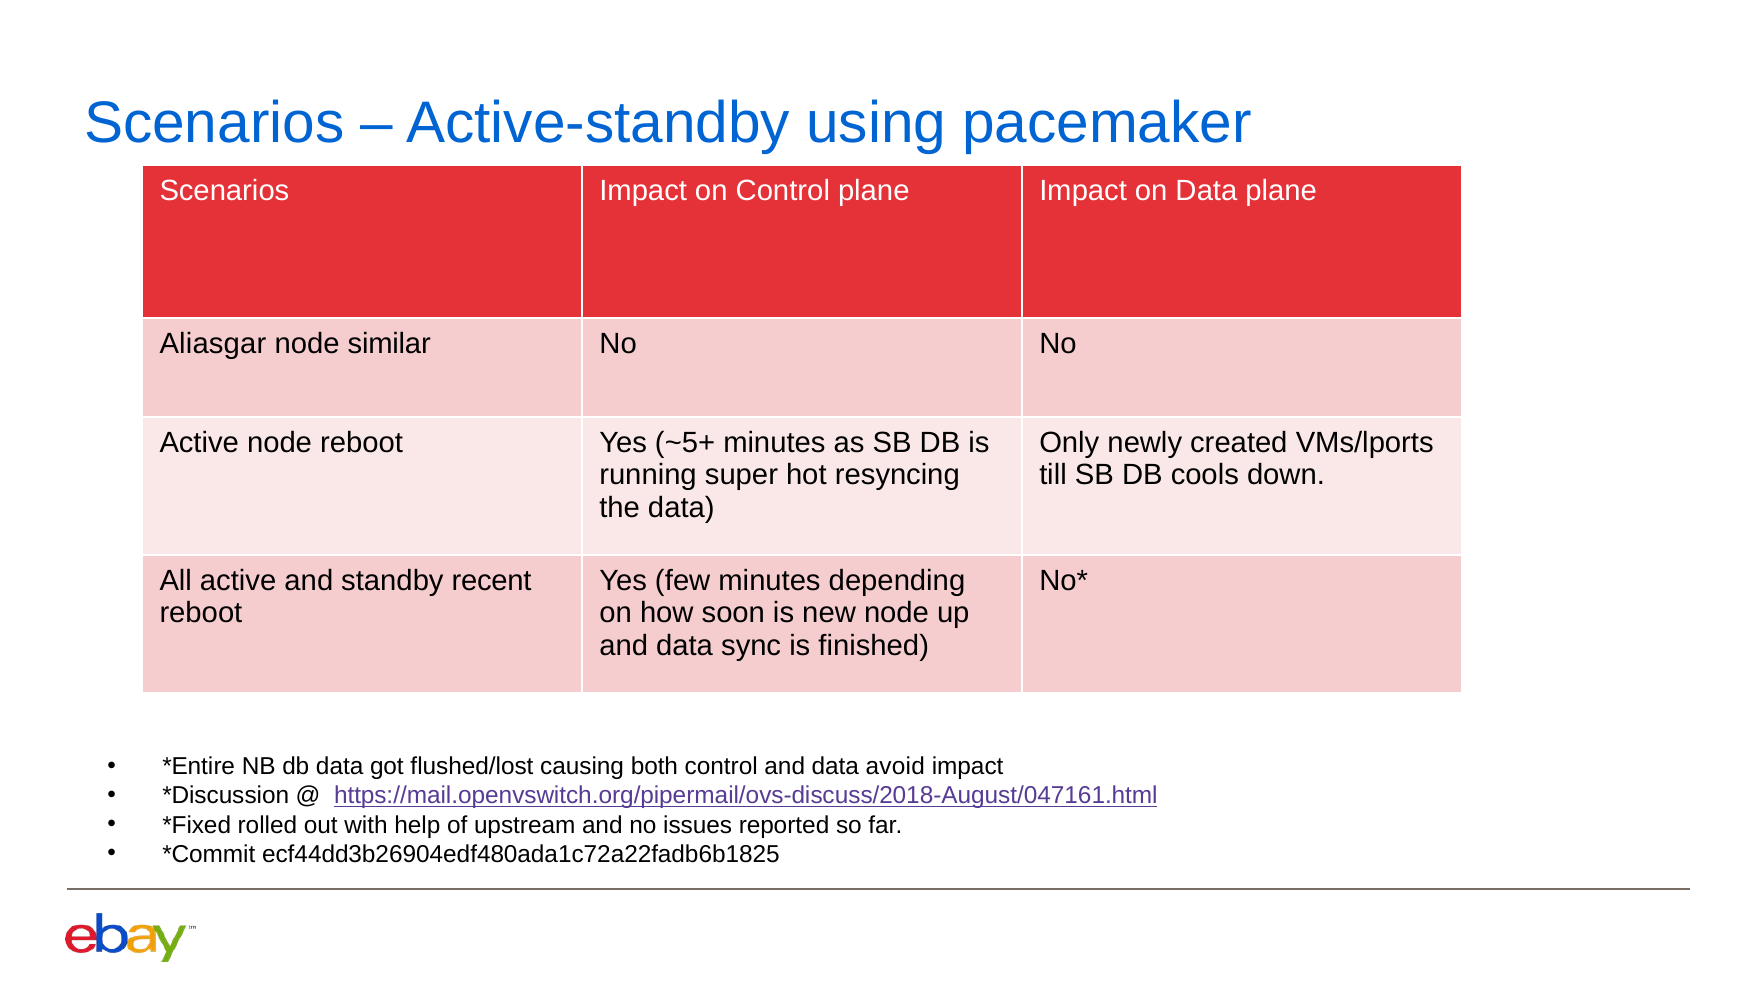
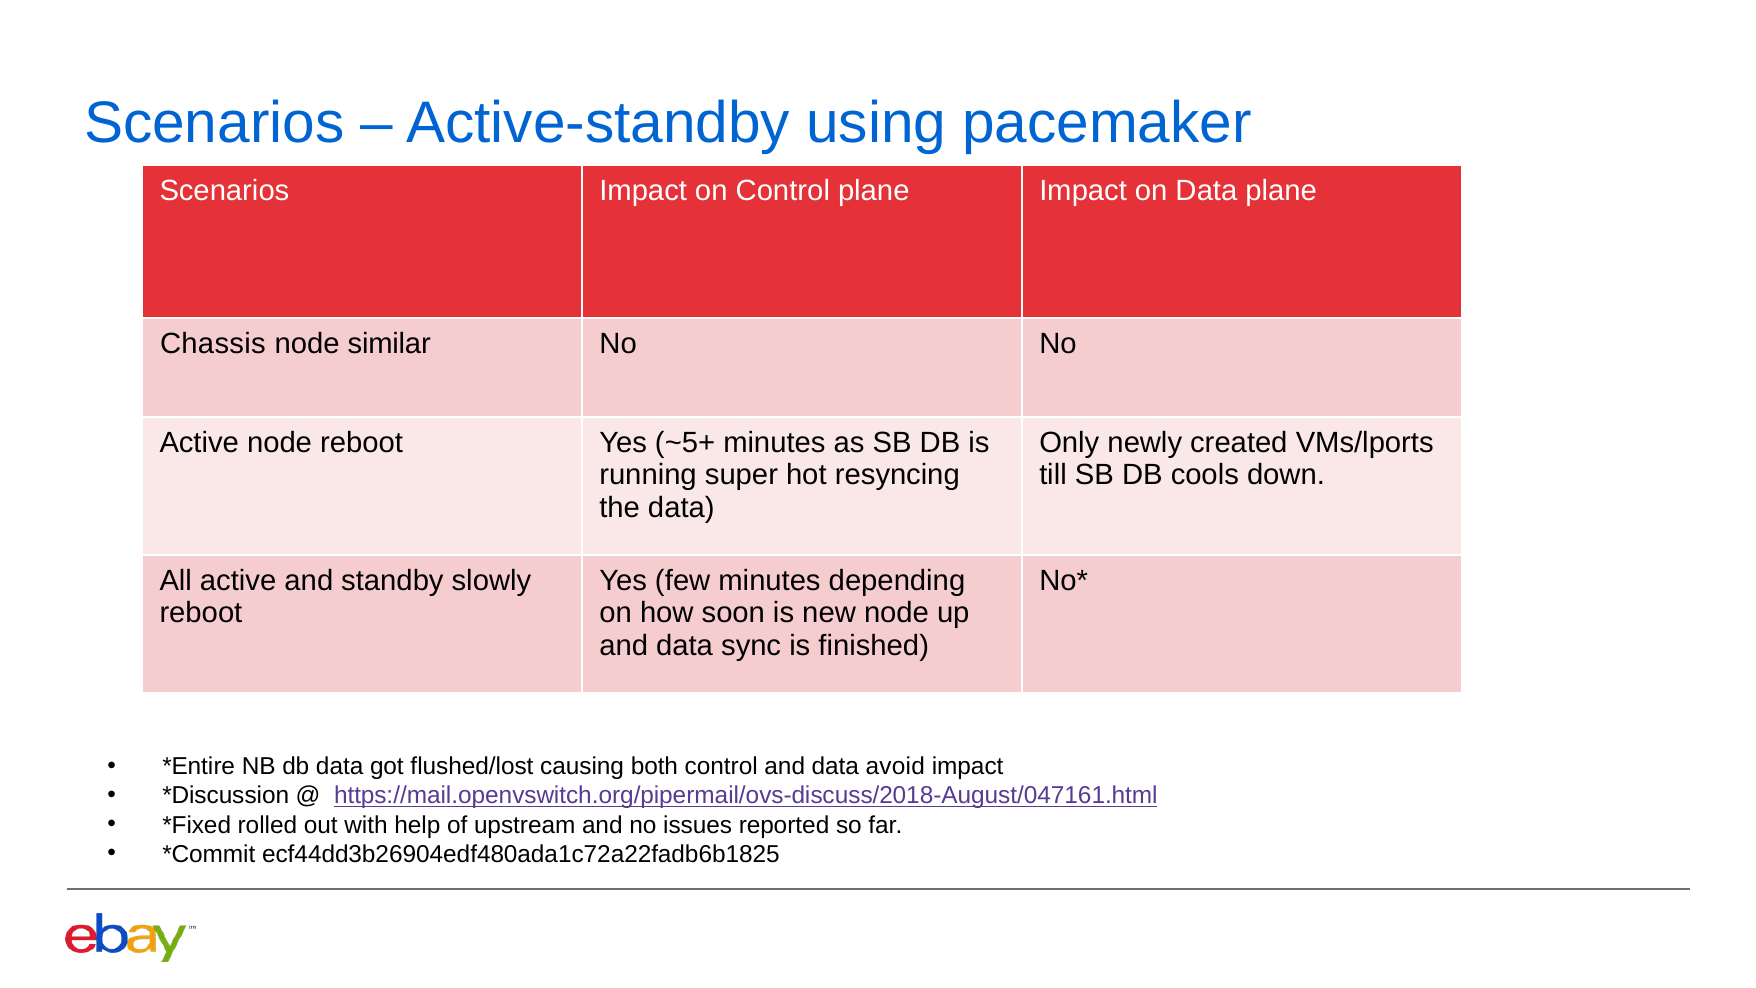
Aliasgar: Aliasgar -> Chassis
recent: recent -> slowly
